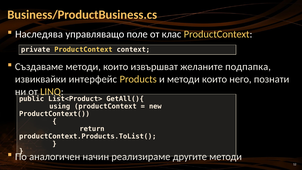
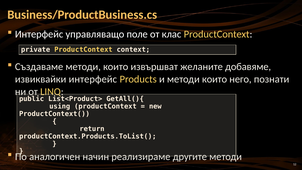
Наследява at (39, 34): Наследява -> Интерфейс
подпапка: подпапка -> добавяме
